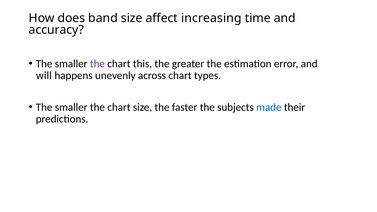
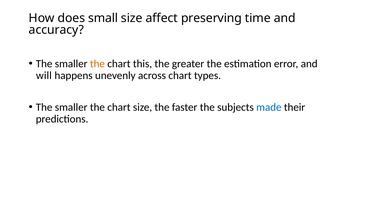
band: band -> small
increasing: increasing -> preserving
the at (97, 64) colour: purple -> orange
